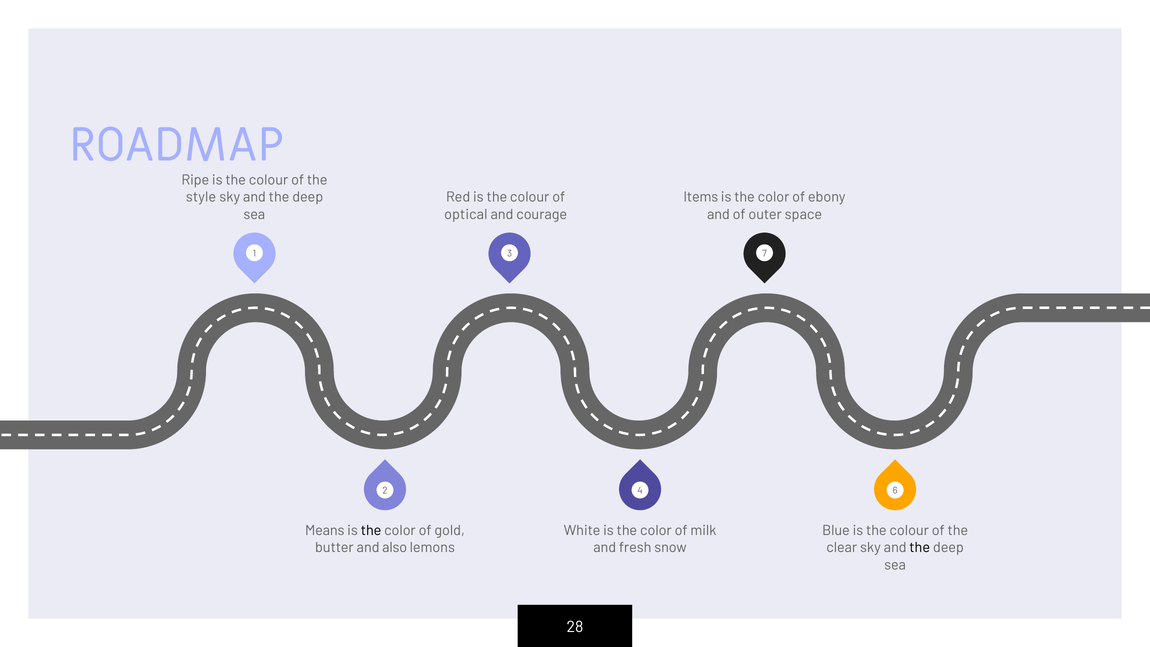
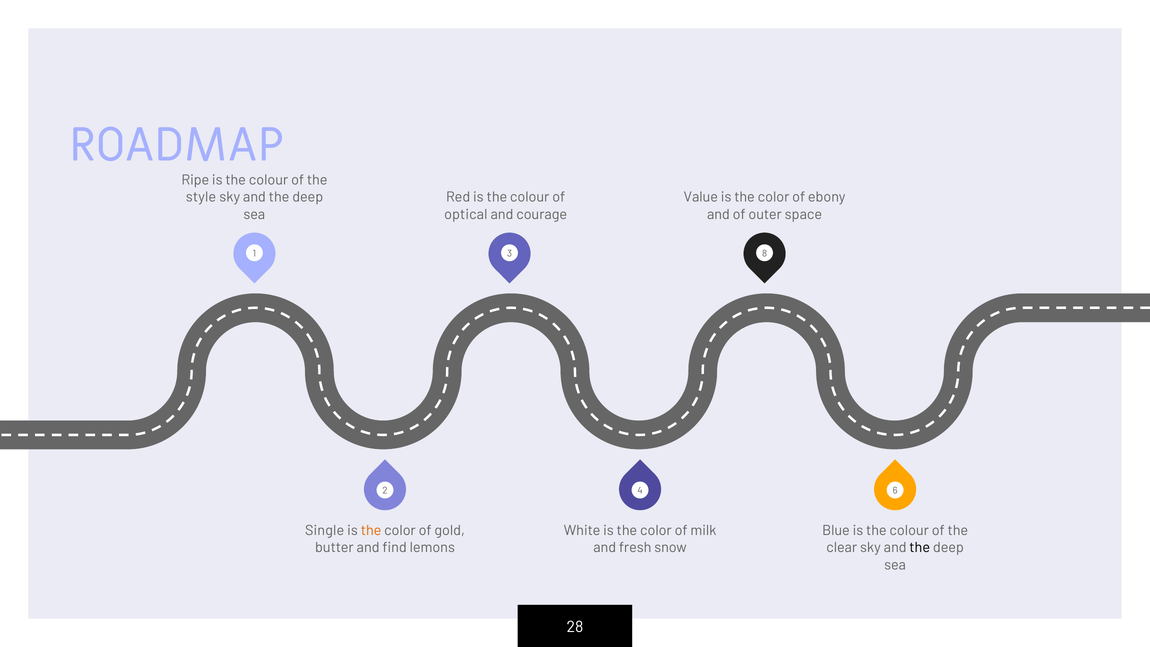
Items: Items -> Value
7: 7 -> 8
Means: Means -> Single
the at (371, 530) colour: black -> orange
also: also -> find
